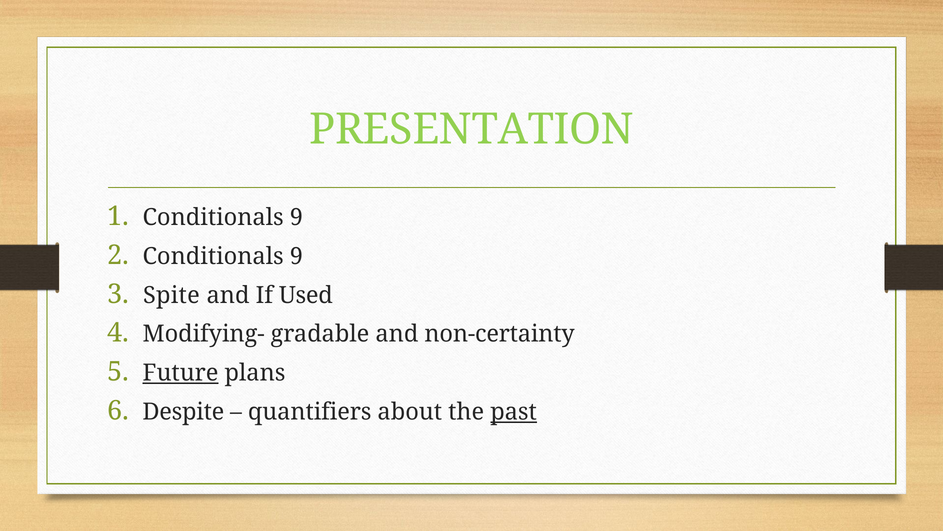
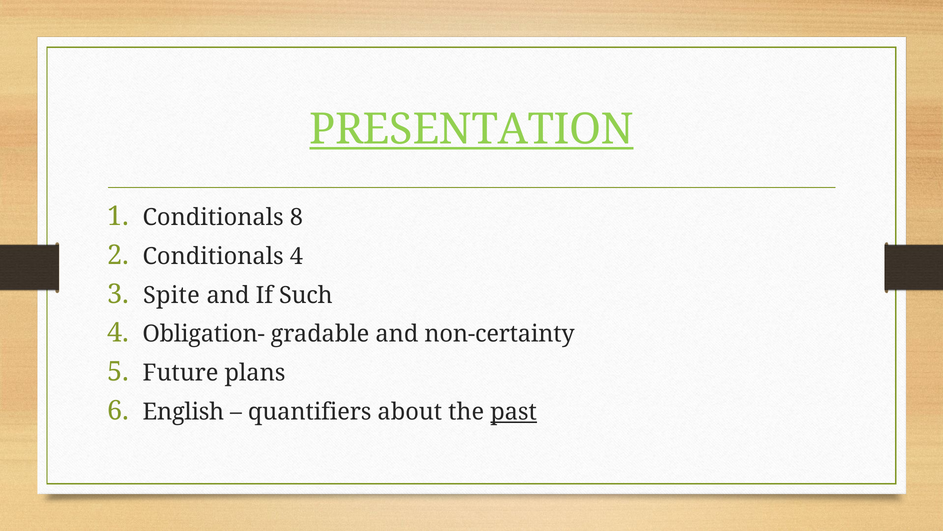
PRESENTATION underline: none -> present
1 Conditionals 9: 9 -> 8
2 Conditionals 9: 9 -> 4
Used: Used -> Such
Modifying-: Modifying- -> Obligation-
Future underline: present -> none
Despite: Despite -> English
